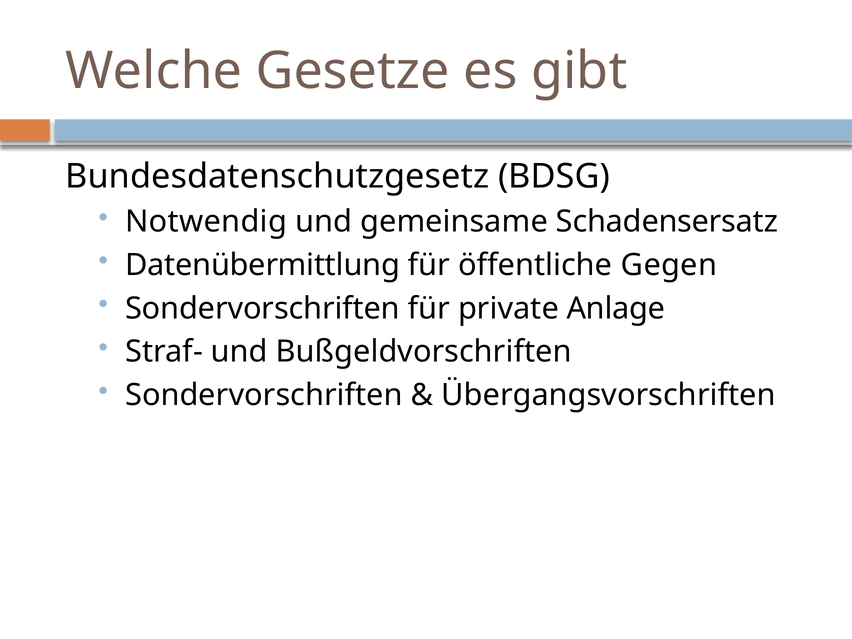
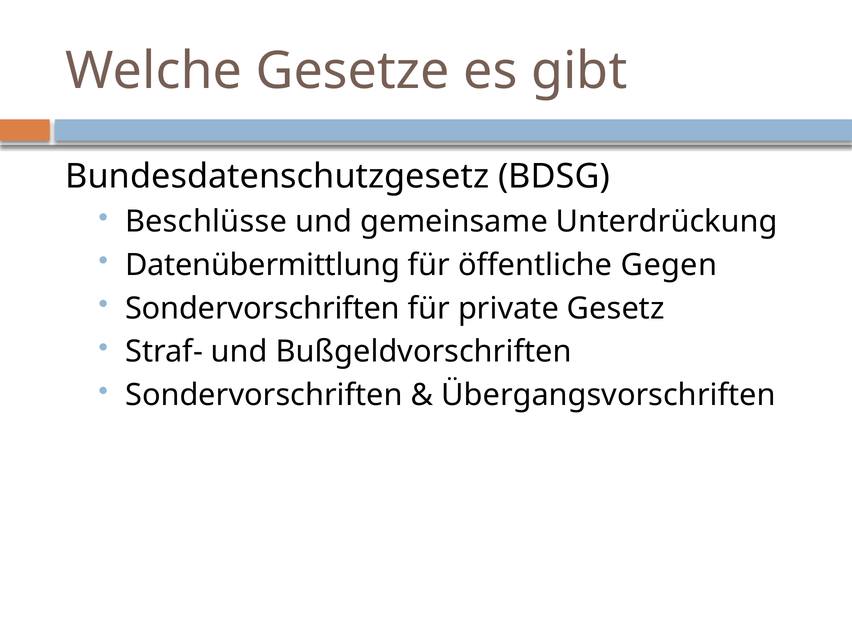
Notwendig: Notwendig -> Beschlüsse
Schadensersatz: Schadensersatz -> Unterdrückung
Anlage: Anlage -> Gesetz
